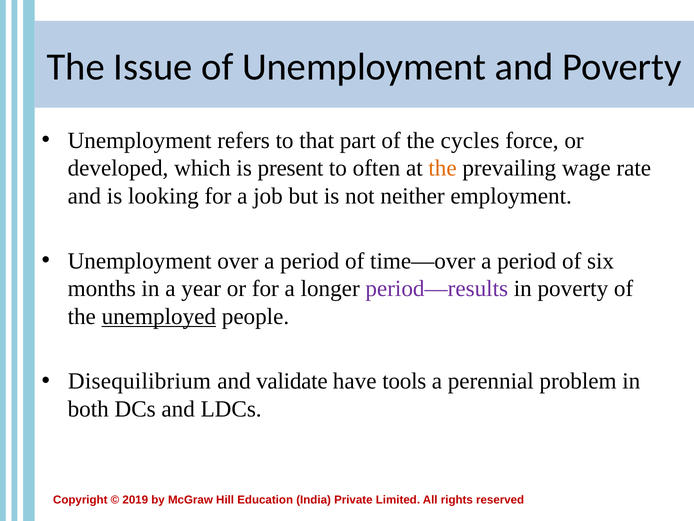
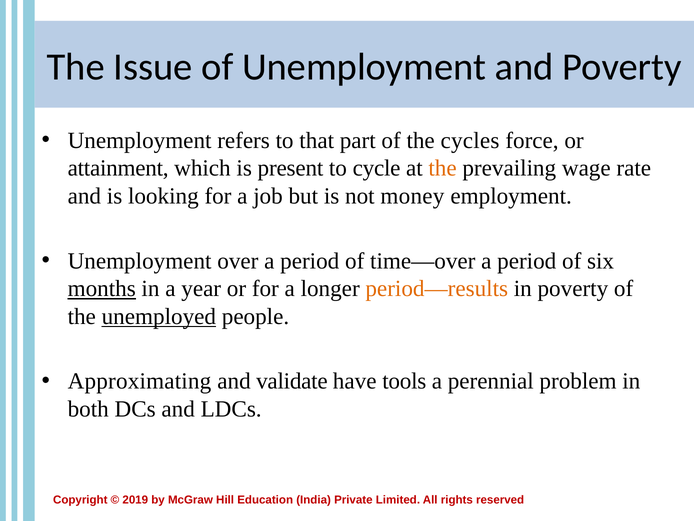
developed: developed -> attainment
often: often -> cycle
neither: neither -> money
months underline: none -> present
period—results colour: purple -> orange
Disequilibrium: Disequilibrium -> Approximating
